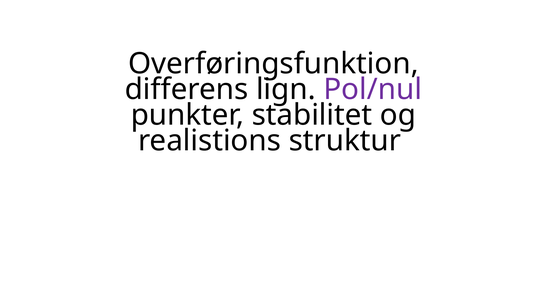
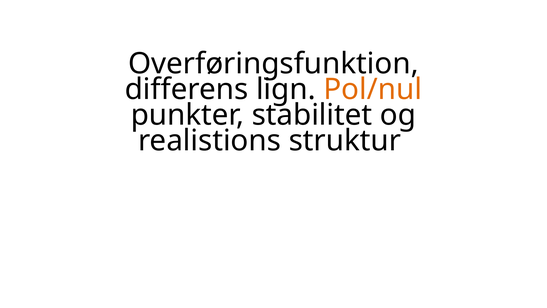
Pol/nul colour: purple -> orange
